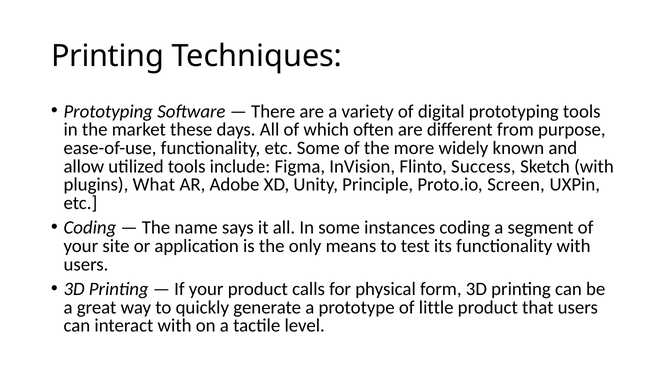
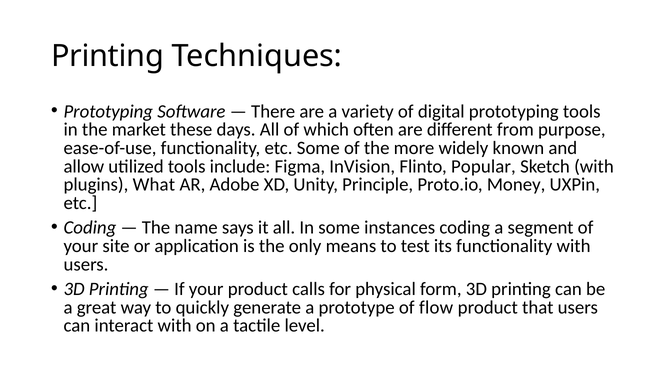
Success: Success -> Popular
Screen: Screen -> Money
little: little -> flow
